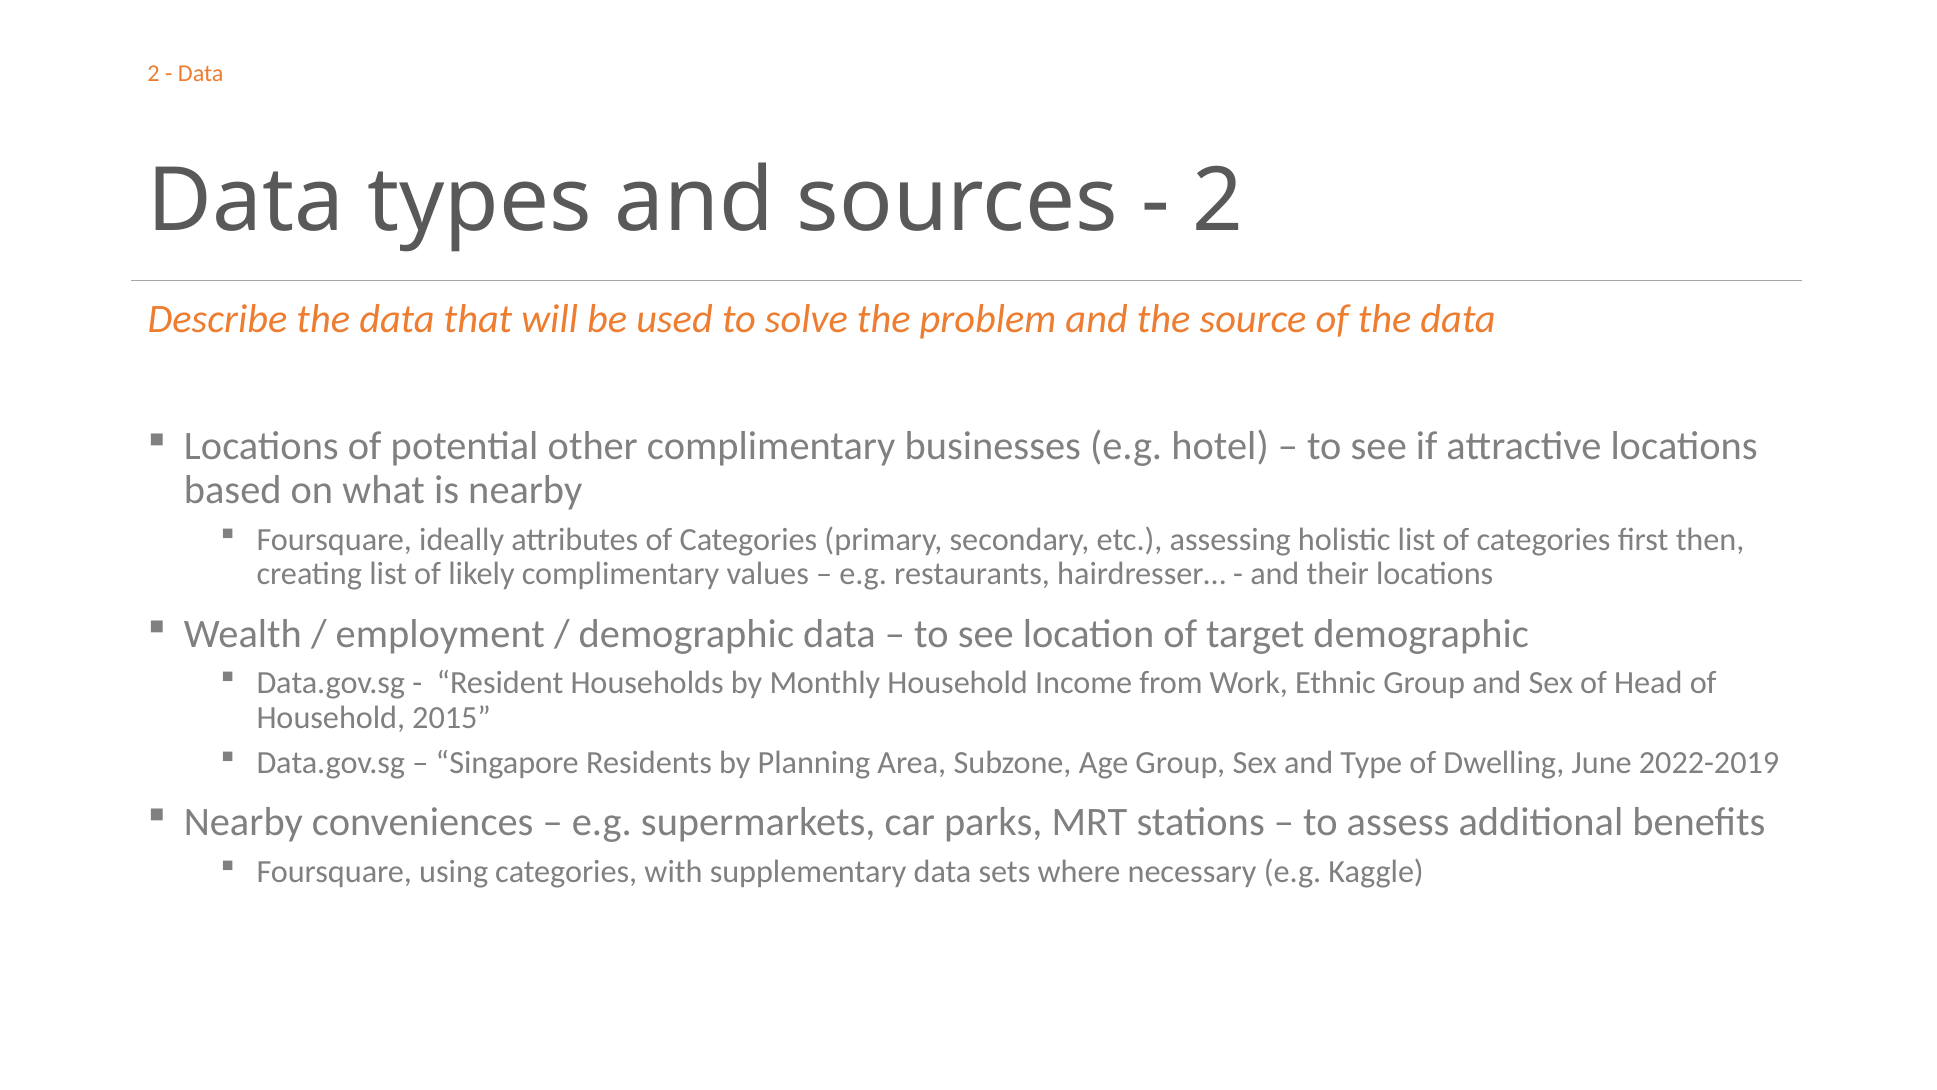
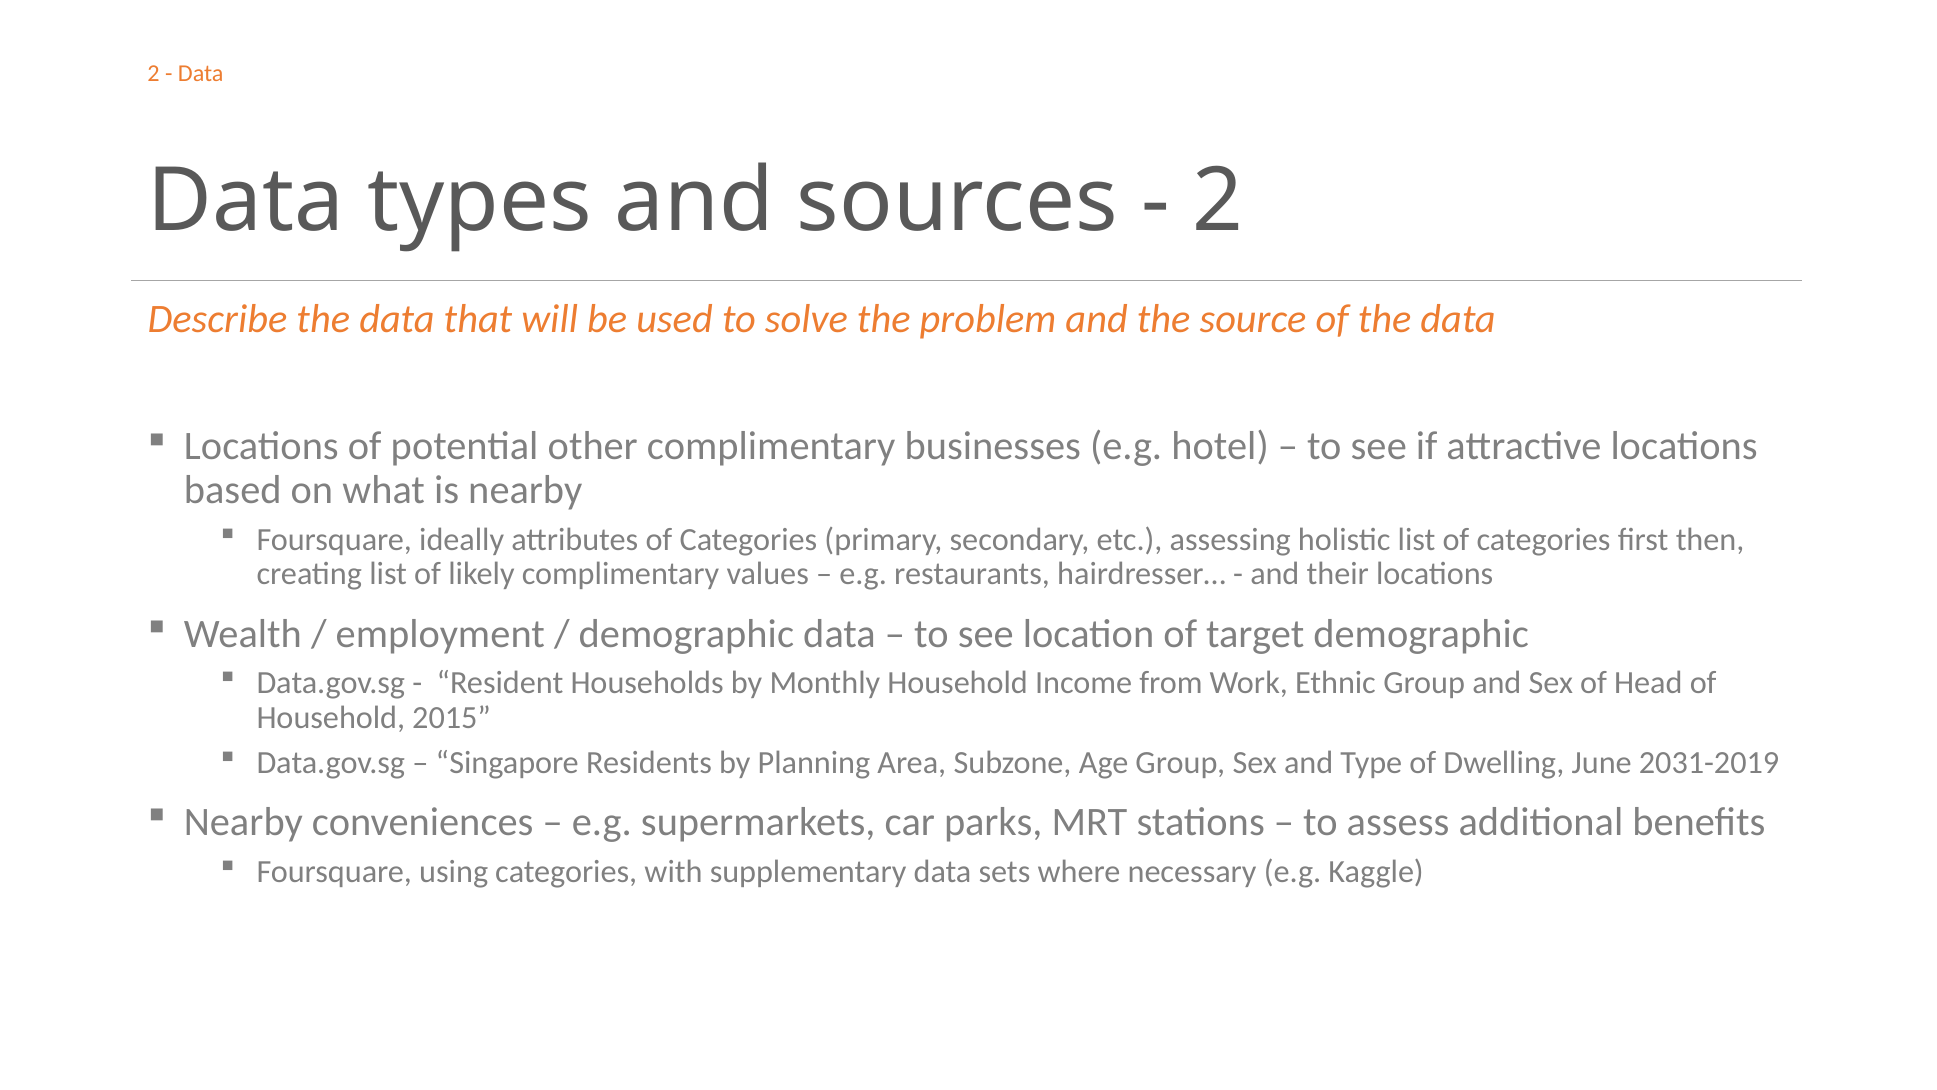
2022-2019: 2022-2019 -> 2031-2019
